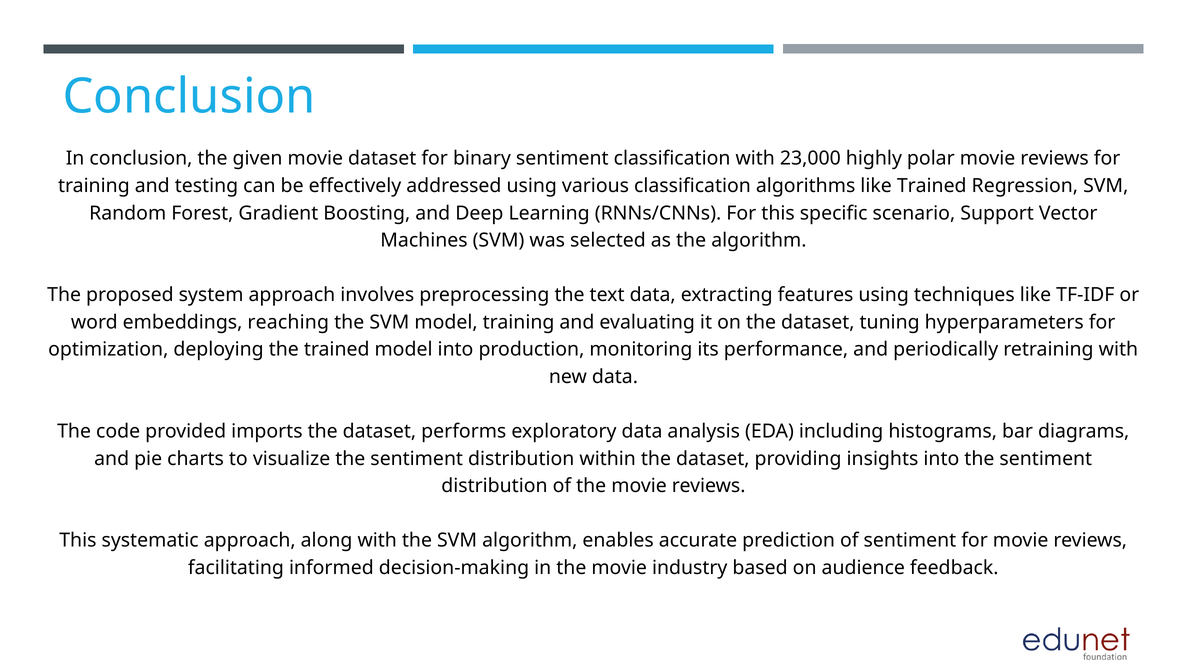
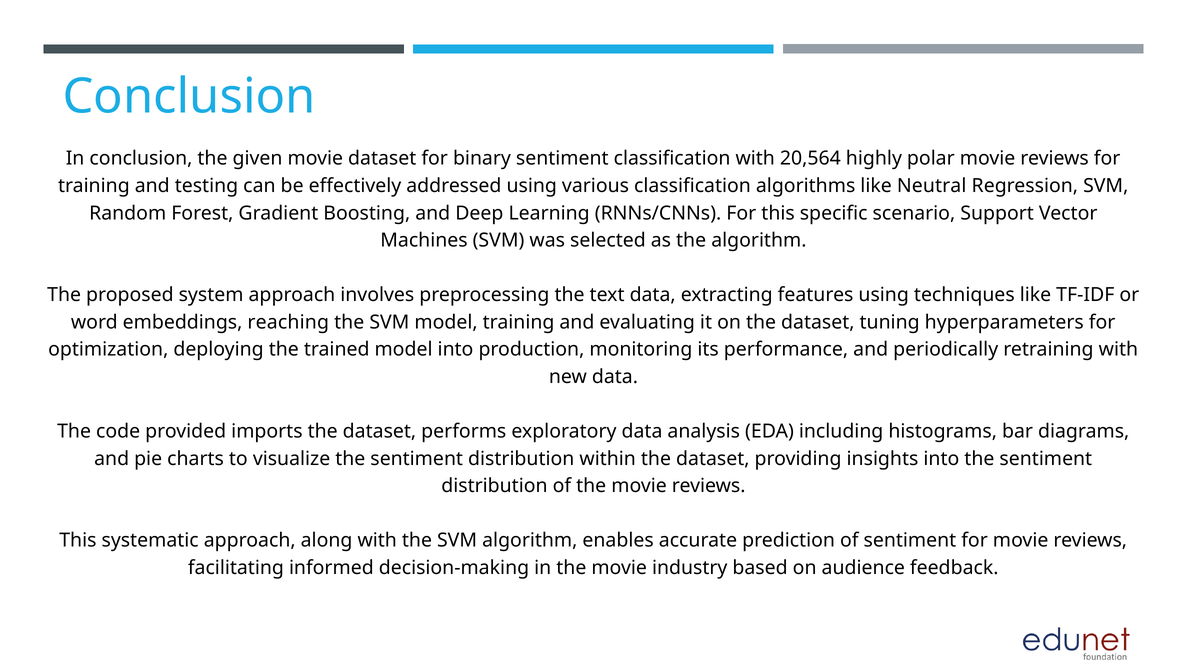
23,000: 23,000 -> 20,564
like Trained: Trained -> Neutral
